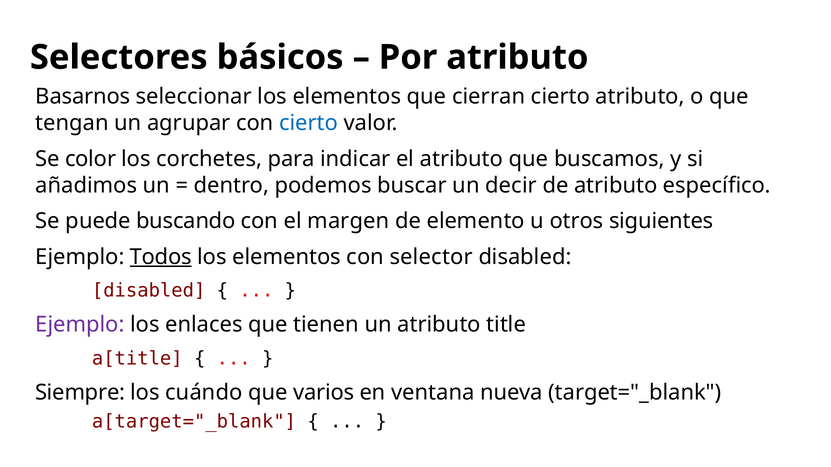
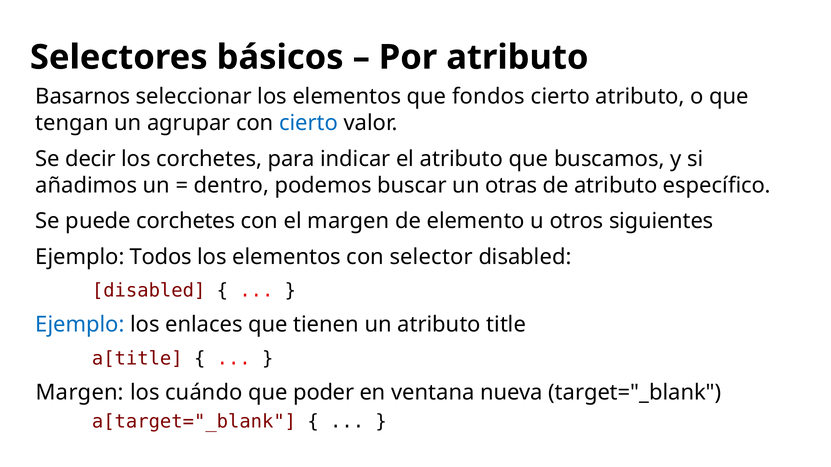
cierran: cierran -> fondos
color: color -> decir
decir: decir -> otras
puede buscando: buscando -> corchetes
Todos underline: present -> none
Ejemplo at (80, 325) colour: purple -> blue
Siempre at (80, 393): Siempre -> Margen
varios: varios -> poder
